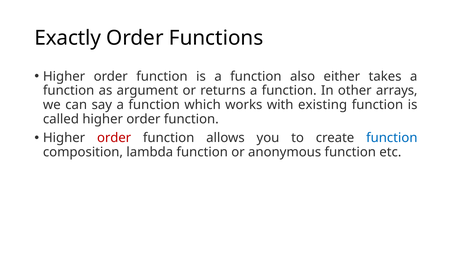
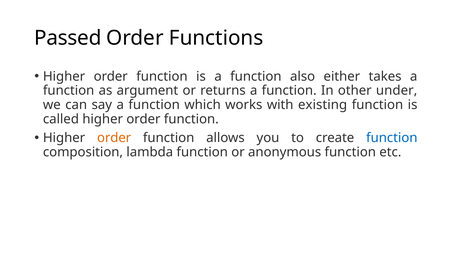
Exactly: Exactly -> Passed
arrays: arrays -> under
order at (114, 138) colour: red -> orange
